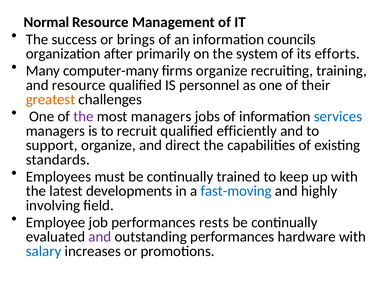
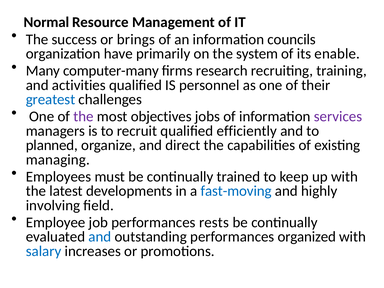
after: after -> have
efforts: efforts -> enable
firms organize: organize -> research
and resource: resource -> activities
greatest colour: orange -> blue
most managers: managers -> objectives
services colour: blue -> purple
support: support -> planned
standards: standards -> managing
and at (100, 237) colour: purple -> blue
hardware: hardware -> organized
